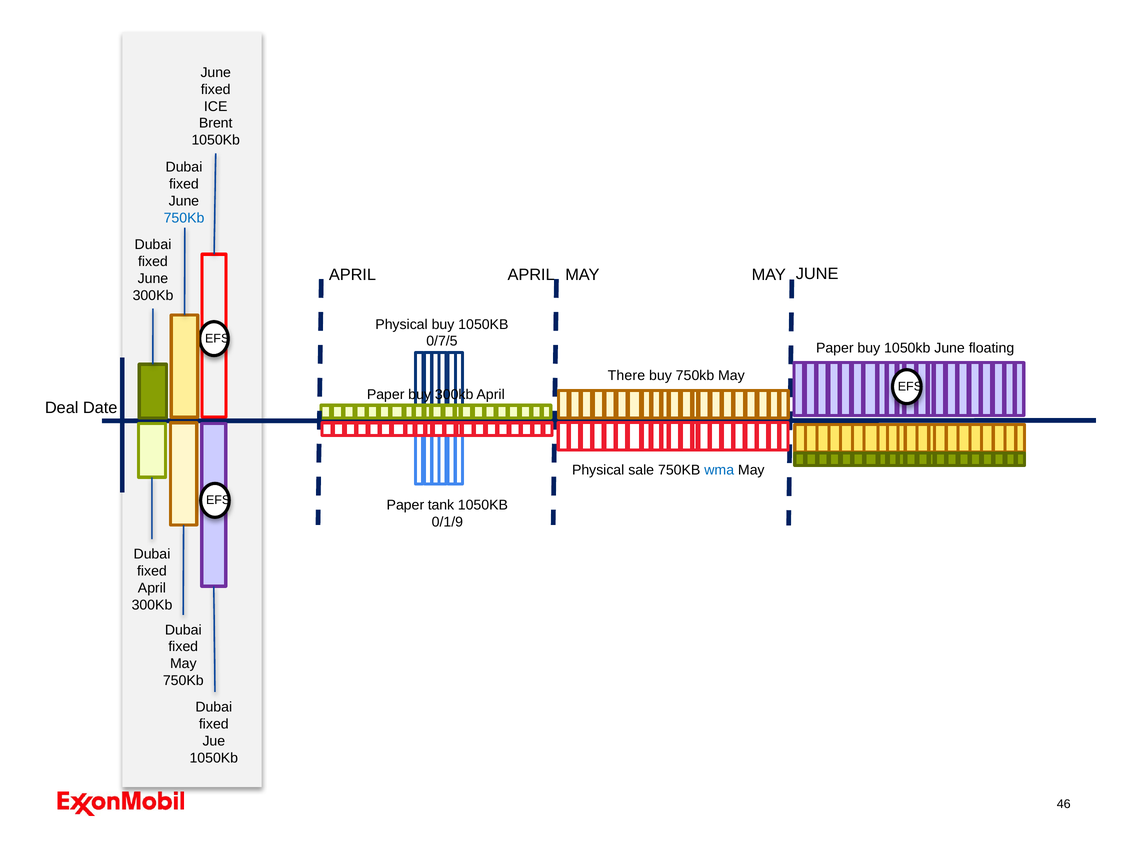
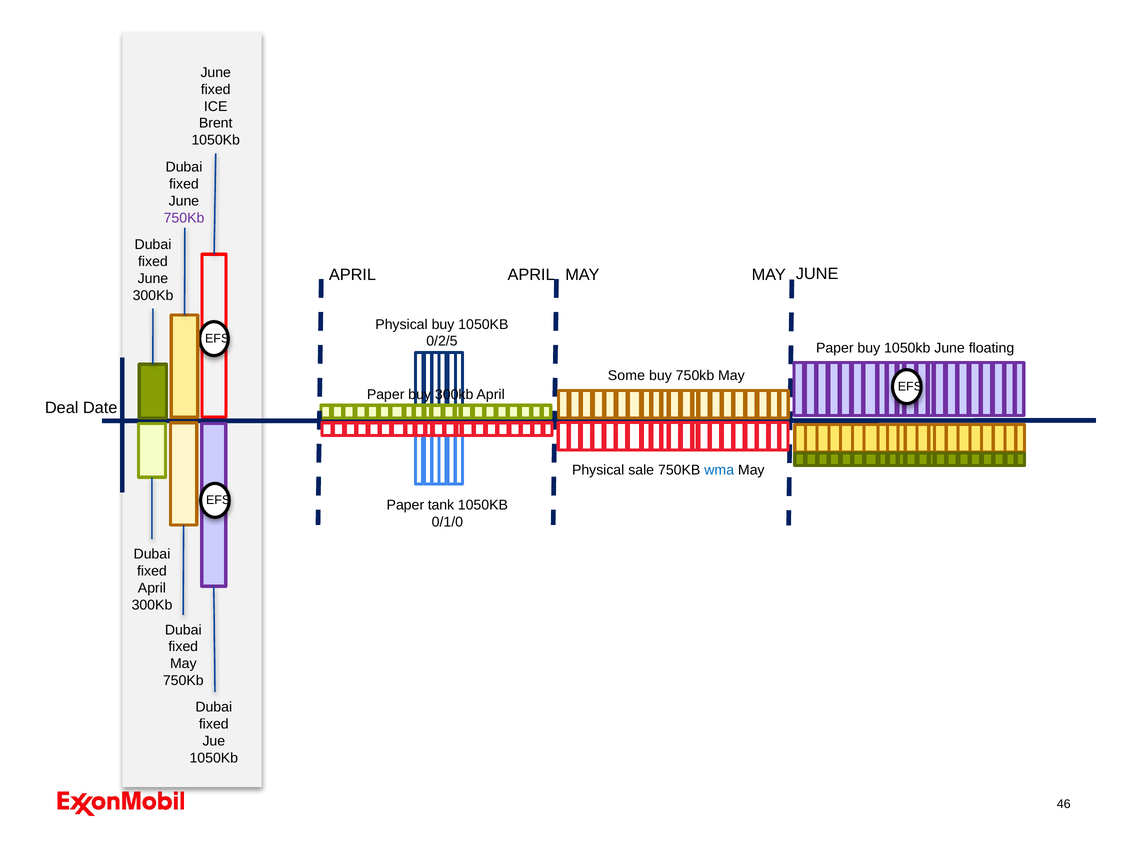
750Kb at (184, 218) colour: blue -> purple
0/7/5: 0/7/5 -> 0/2/5
There: There -> Some
0/1/9: 0/1/9 -> 0/1/0
